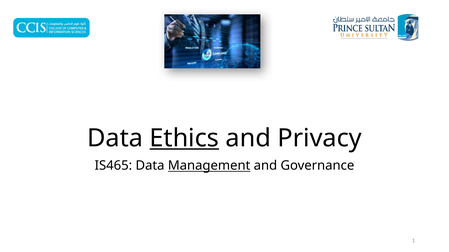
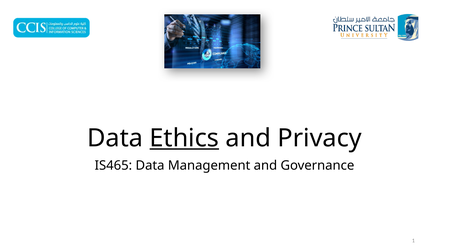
Management underline: present -> none
